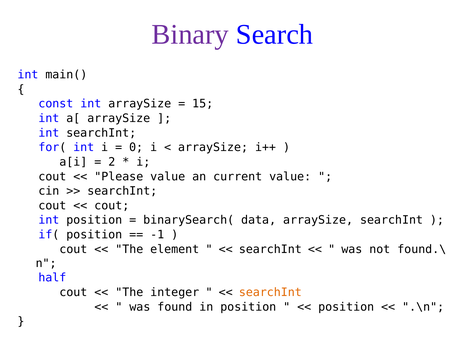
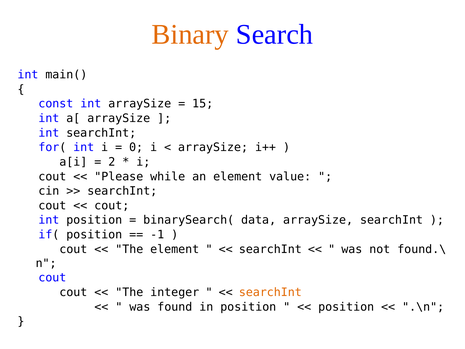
Binary colour: purple -> orange
Please value: value -> while
an current: current -> element
half at (52, 278): half -> cout
